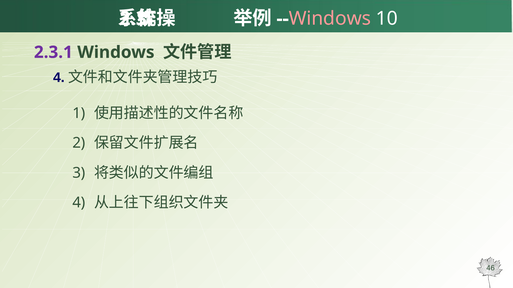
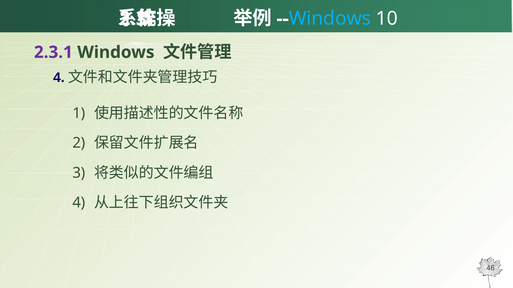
Windows at (330, 19) colour: pink -> light blue
